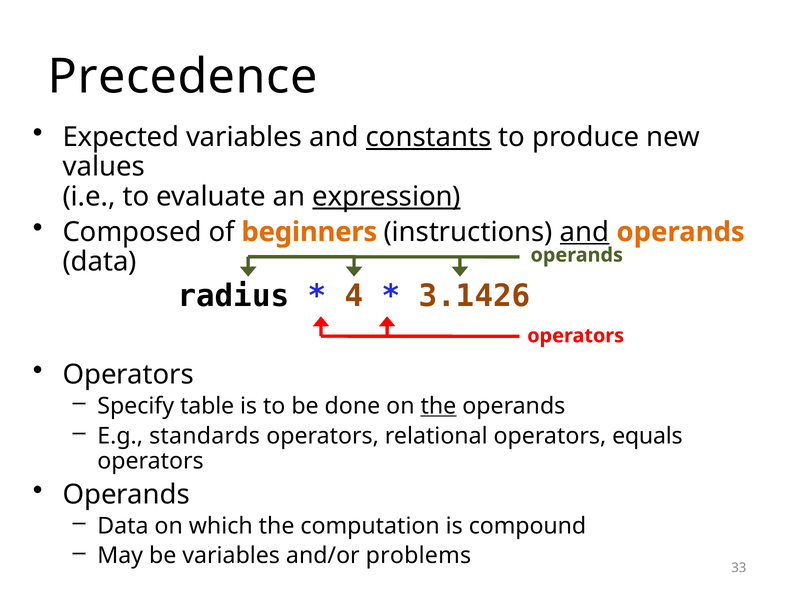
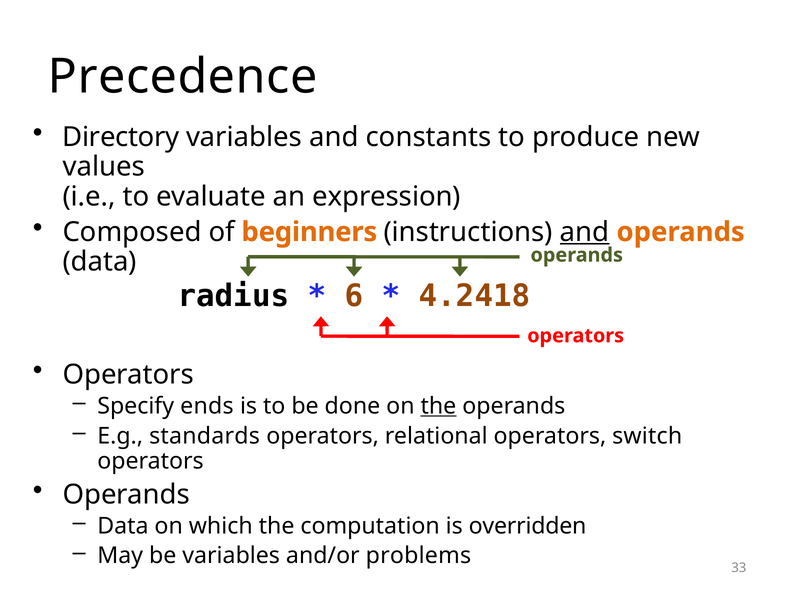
Expected: Expected -> Directory
constants underline: present -> none
expression underline: present -> none
4: 4 -> 6
3.1426: 3.1426 -> 4.2418
table: table -> ends
equals: equals -> switch
compound: compound -> overridden
